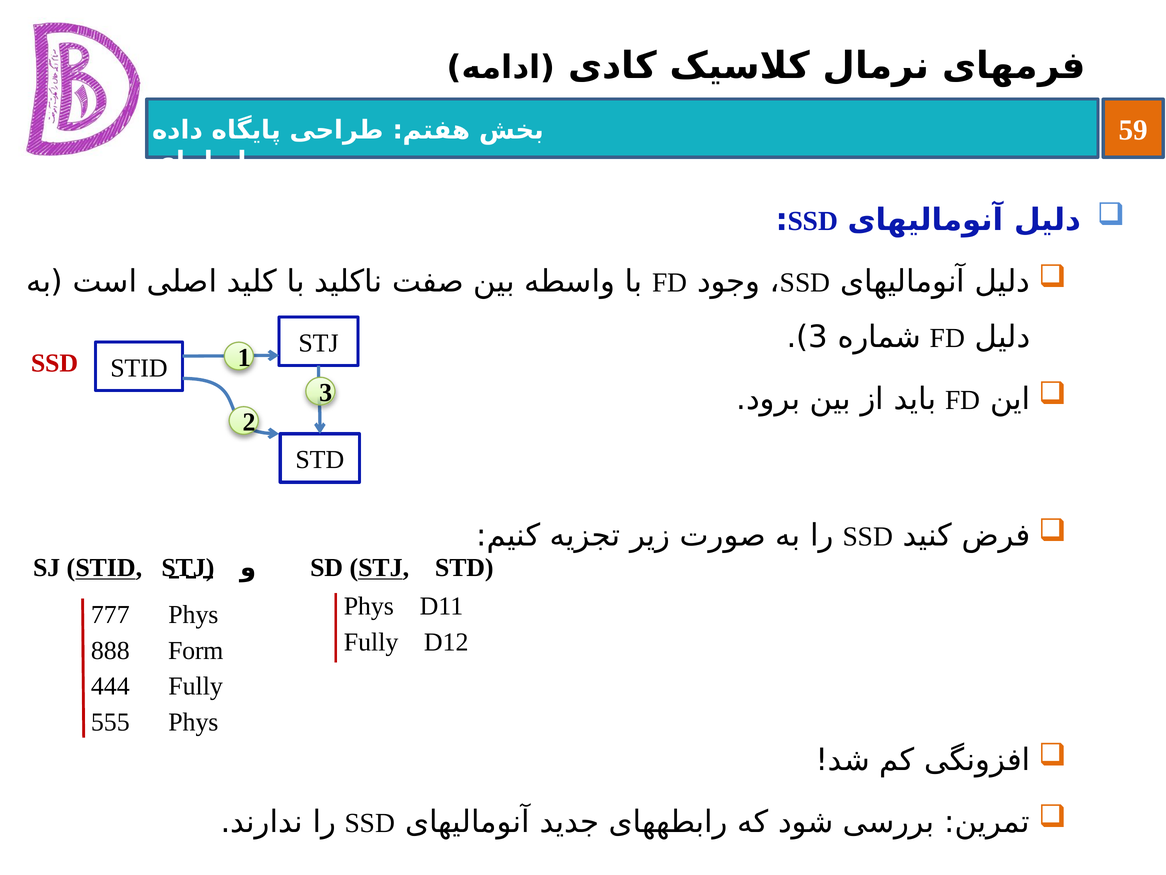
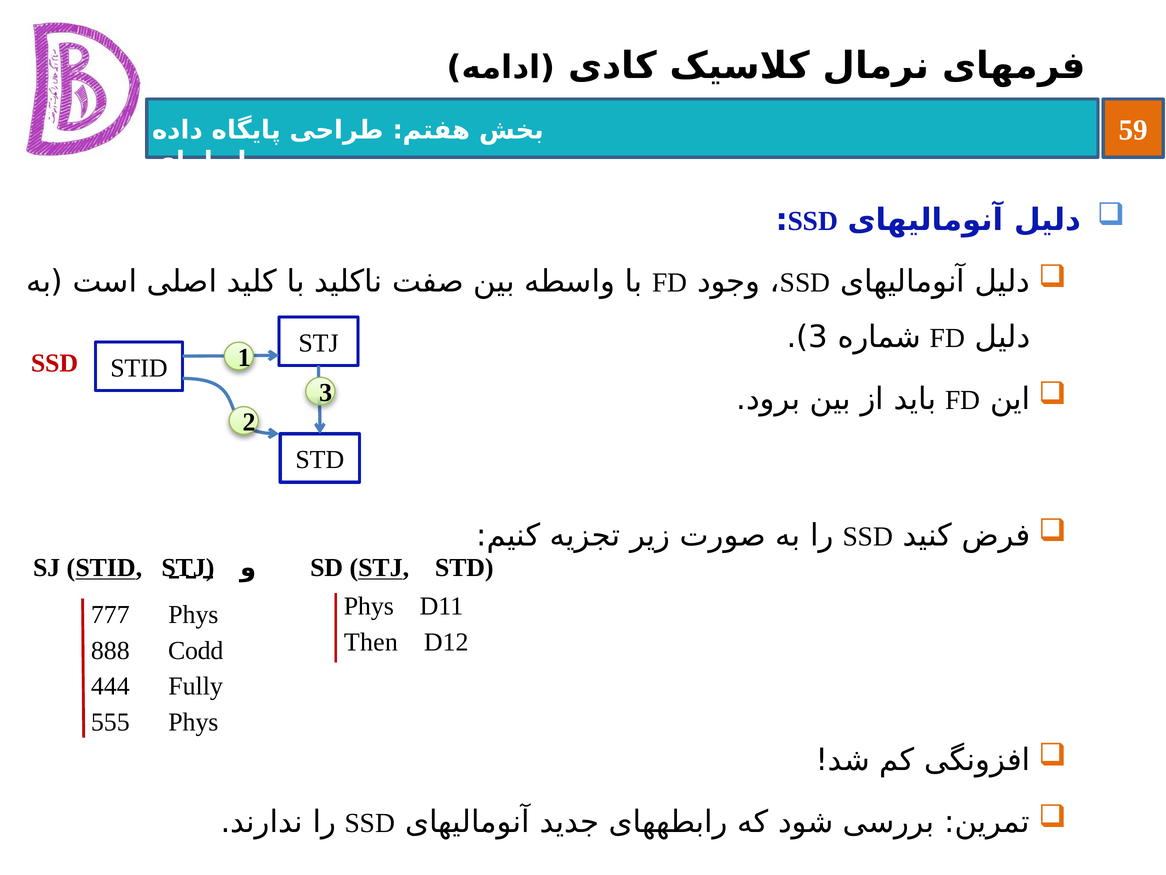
Fully at (371, 642): Fully -> Then
Form: Form -> Codd
